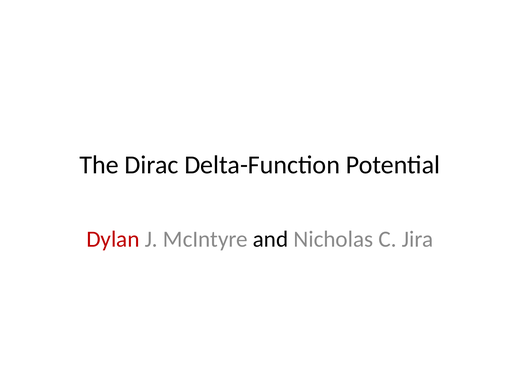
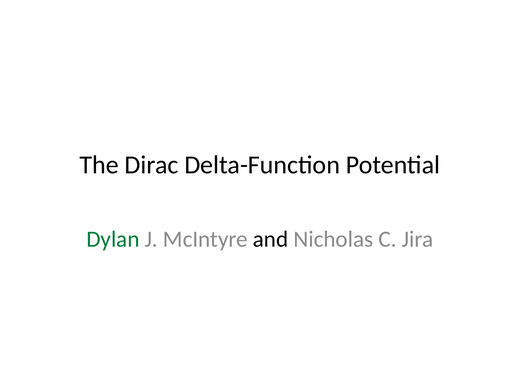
Dylan colour: red -> green
